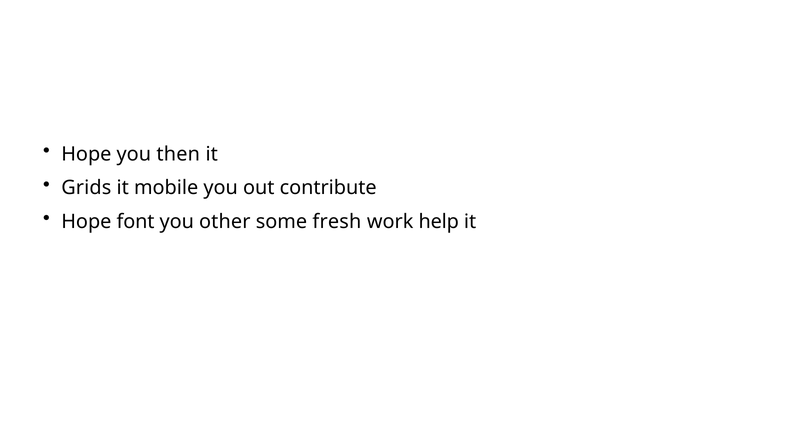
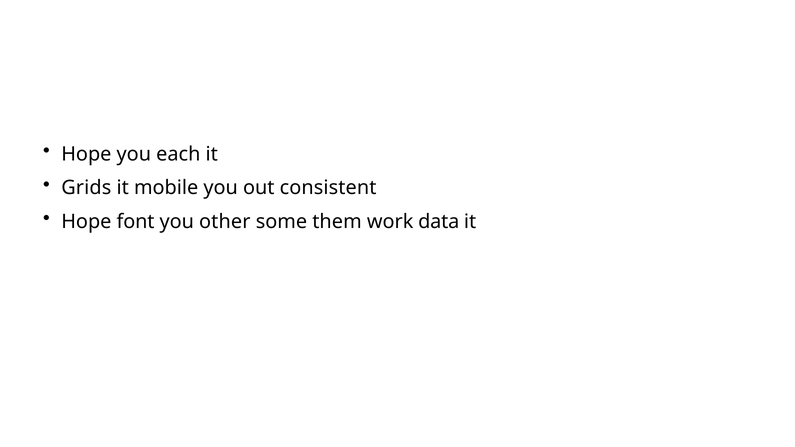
then: then -> each
contribute: contribute -> consistent
fresh: fresh -> them
help: help -> data
